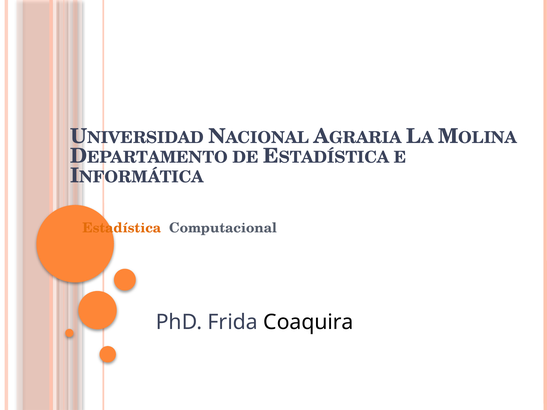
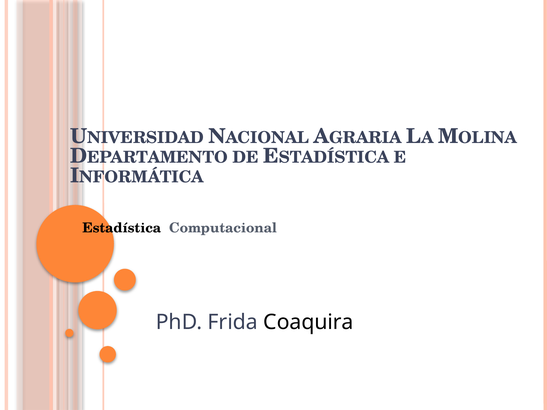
Estadística colour: orange -> black
